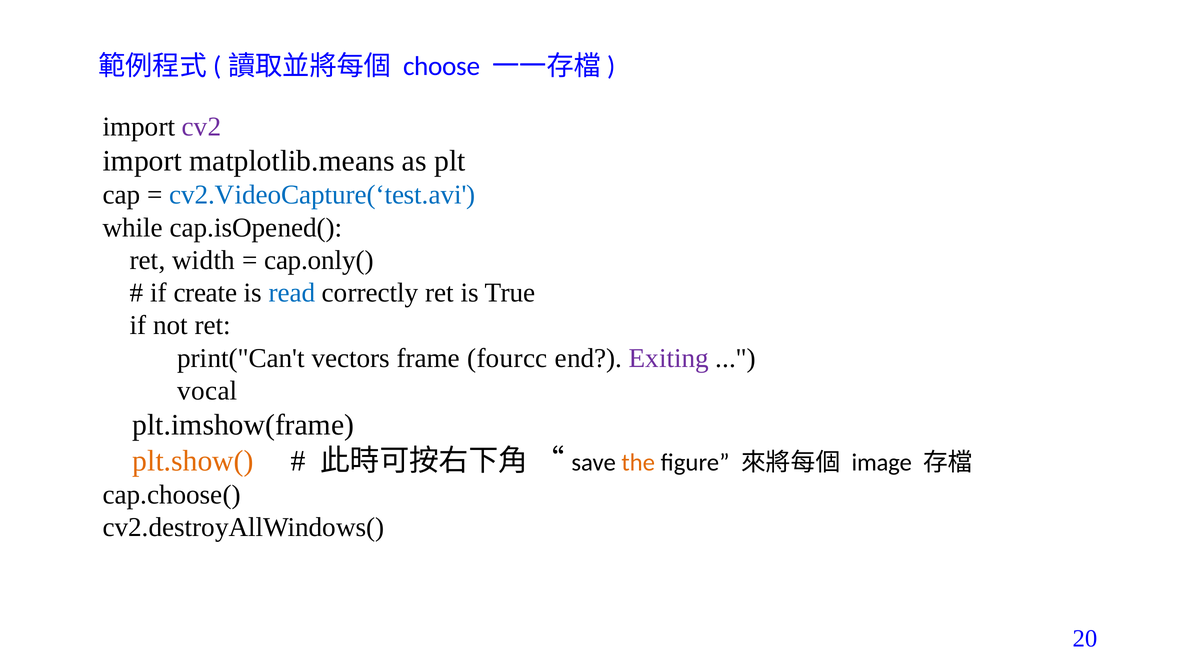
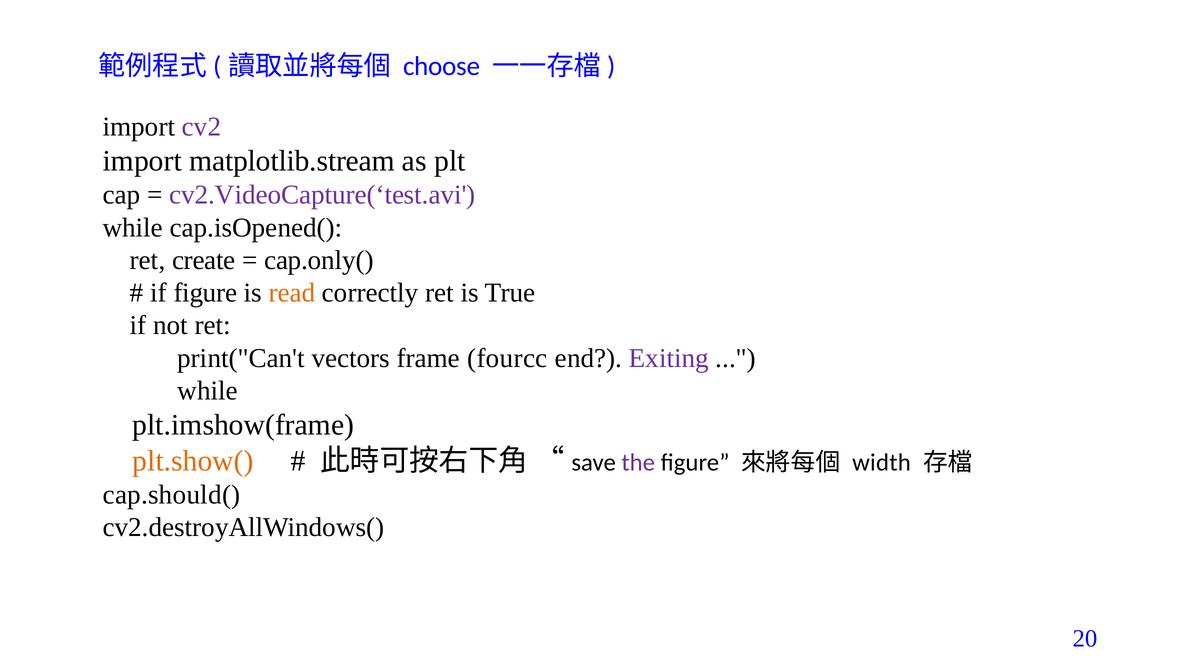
matplotlib.means: matplotlib.means -> matplotlib.stream
cv2.VideoCapture(‘test.avi colour: blue -> purple
width: width -> create
if create: create -> figure
read colour: blue -> orange
vocal at (207, 391): vocal -> while
the colour: orange -> purple
image: image -> width
cap.choose(: cap.choose( -> cap.should(
